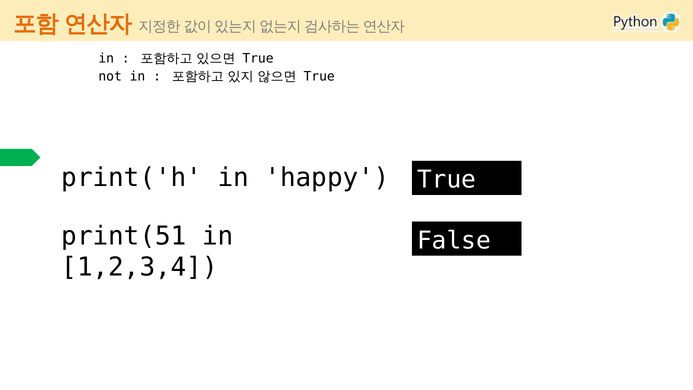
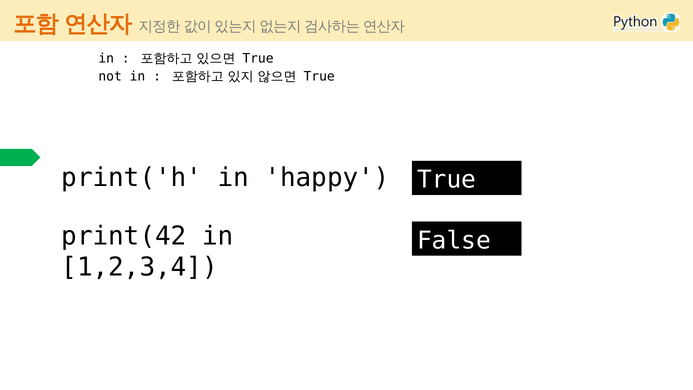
print(51: print(51 -> print(42
